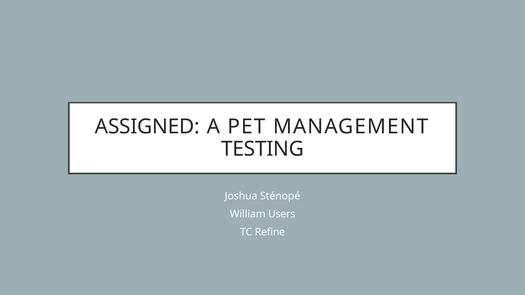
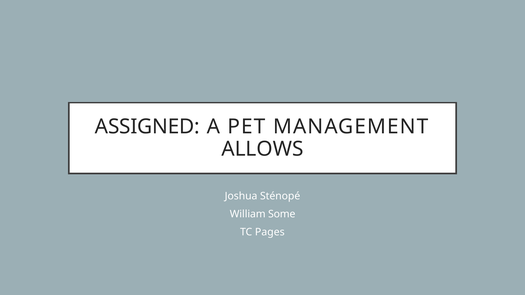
TESTING: TESTING -> ALLOWS
Users: Users -> Some
Refine: Refine -> Pages
